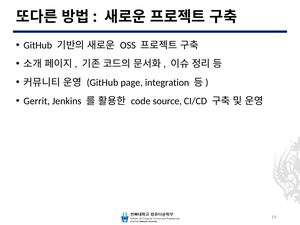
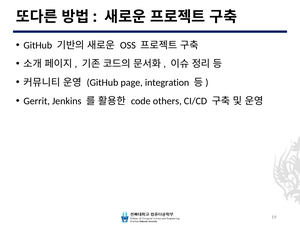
source: source -> others
